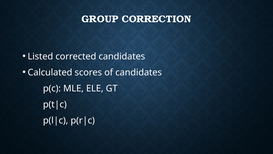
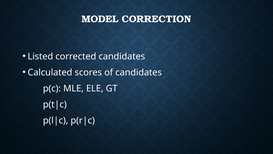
GROUP: GROUP -> MODEL
